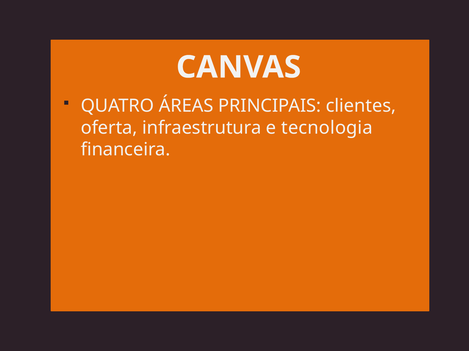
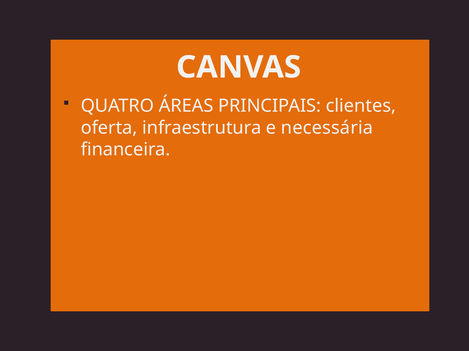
tecnologia: tecnologia -> necessária
